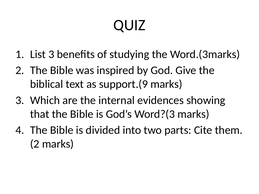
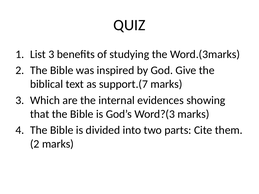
support.(9: support.(9 -> support.(7
